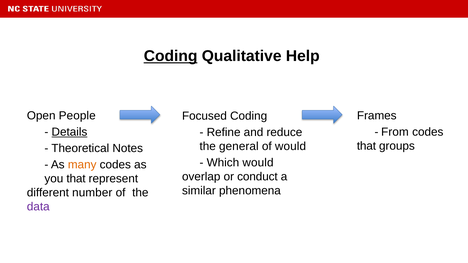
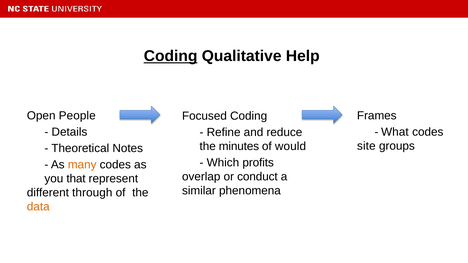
Details underline: present -> none
From: From -> What
that at (366, 146): that -> site
general: general -> minutes
Which would: would -> profits
number: number -> through
data colour: purple -> orange
